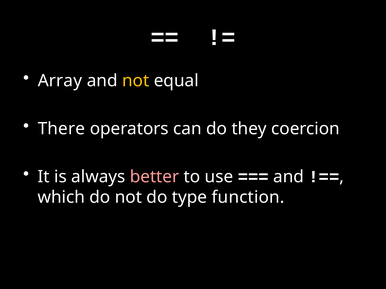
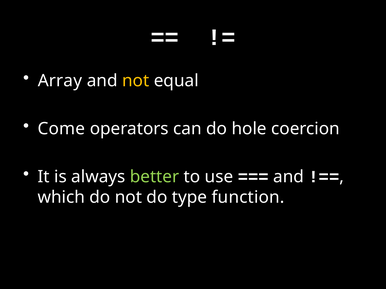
There: There -> Come
they: they -> hole
better colour: pink -> light green
